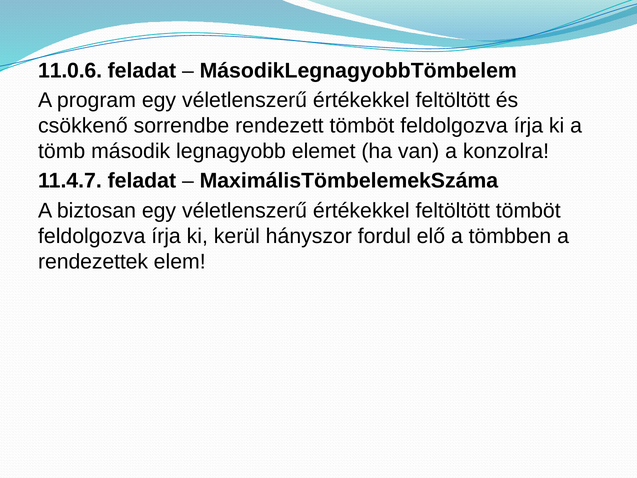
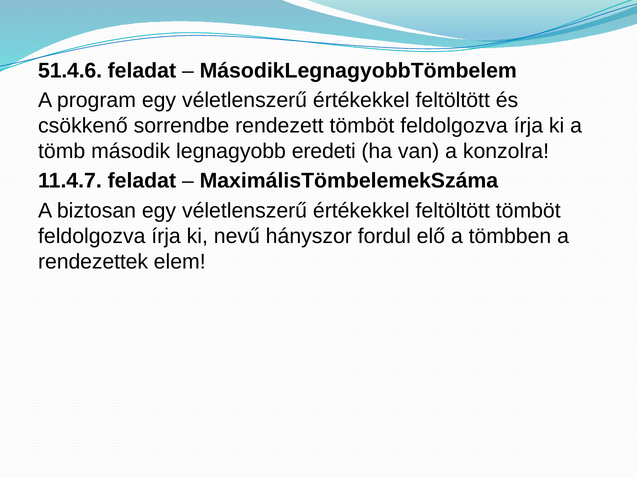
11.0.6: 11.0.6 -> 51.4.6
elemet: elemet -> eredeti
kerül: kerül -> nevű
